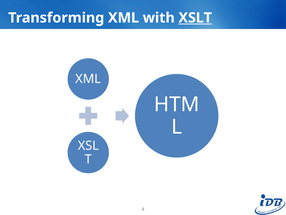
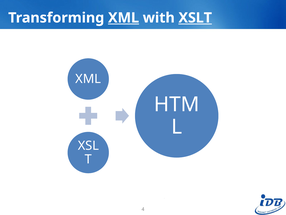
XML at (124, 18) underline: none -> present
